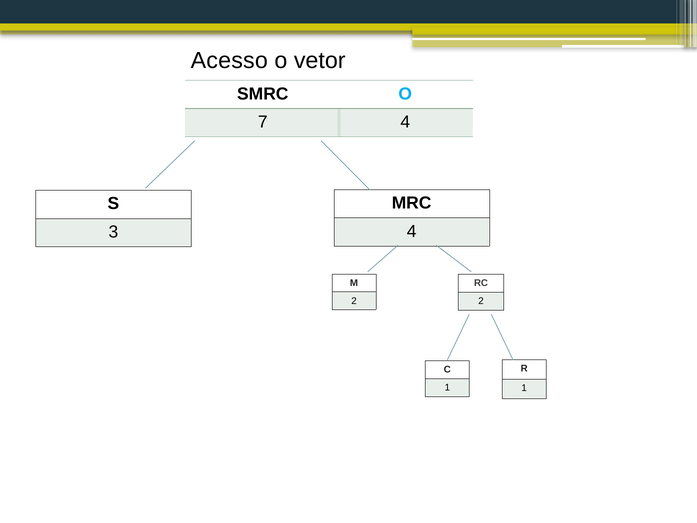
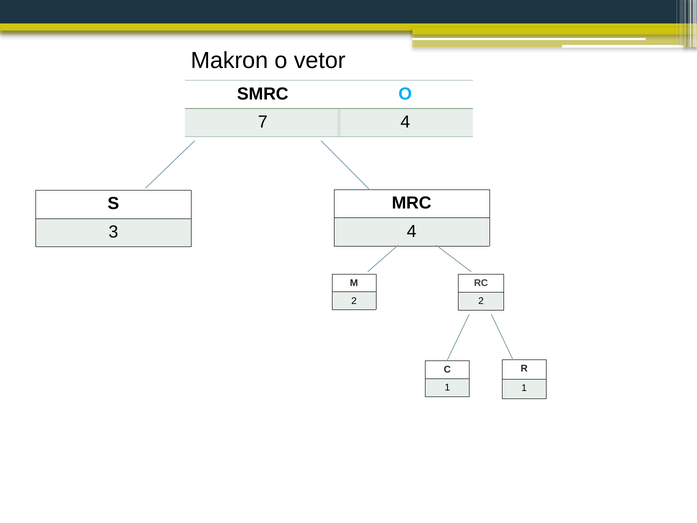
Acesso: Acesso -> Makron
